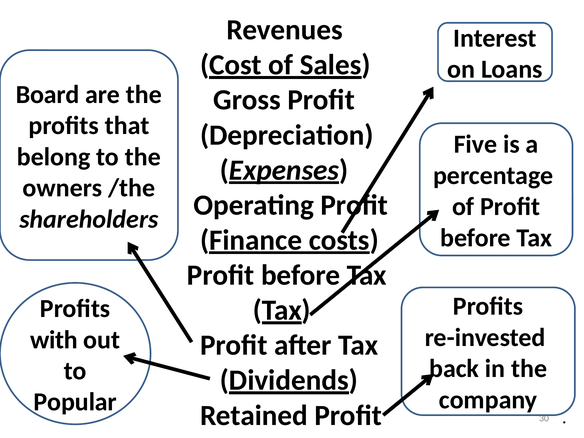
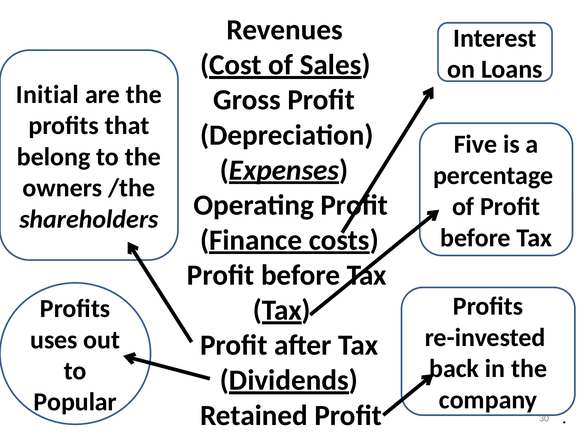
Board: Board -> Initial
with: with -> uses
